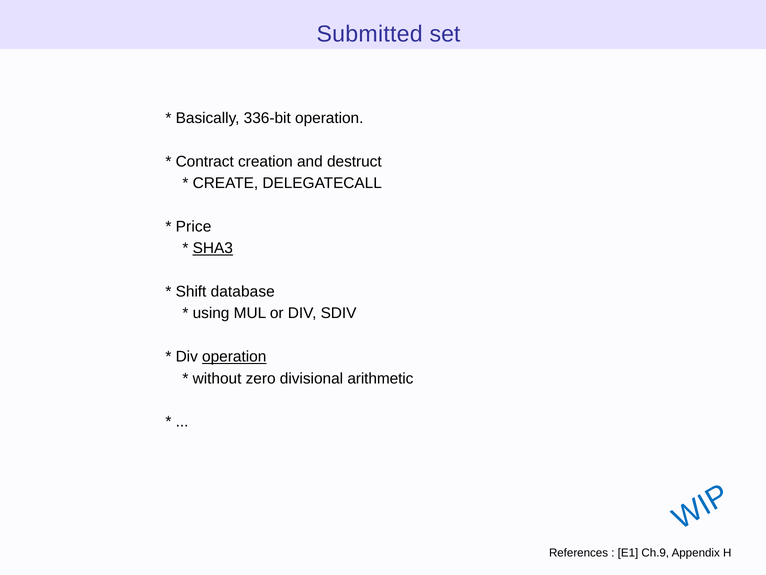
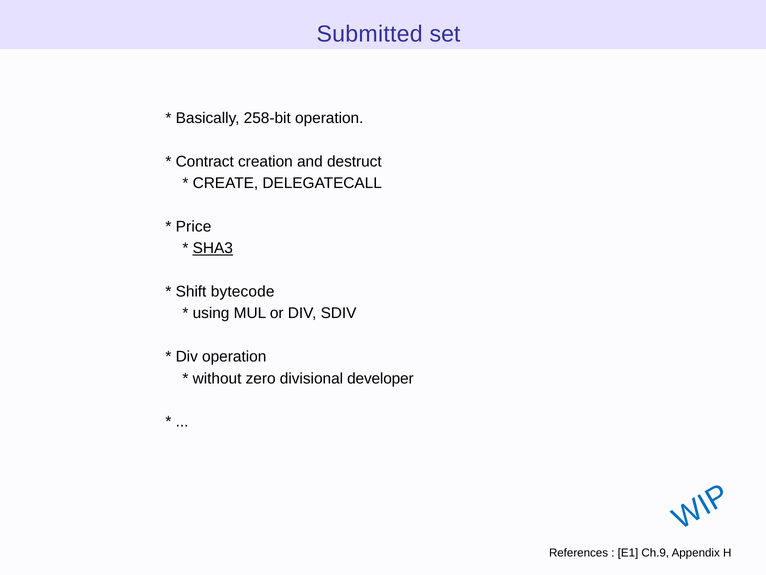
336-bit: 336-bit -> 258-bit
database: database -> bytecode
operation at (234, 356) underline: present -> none
arithmetic: arithmetic -> developer
